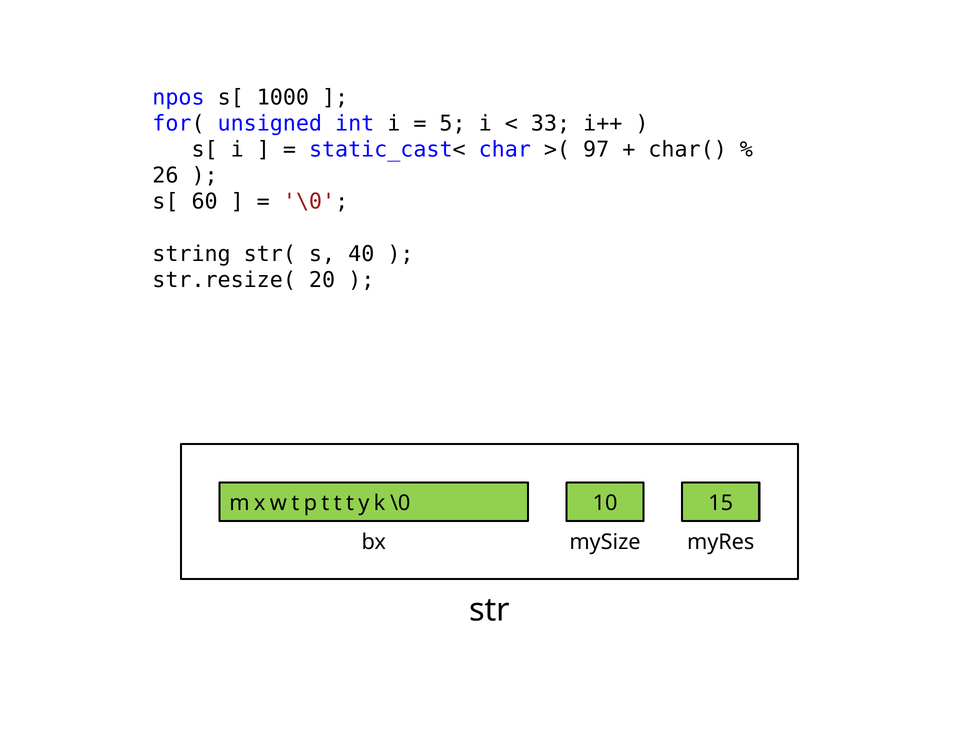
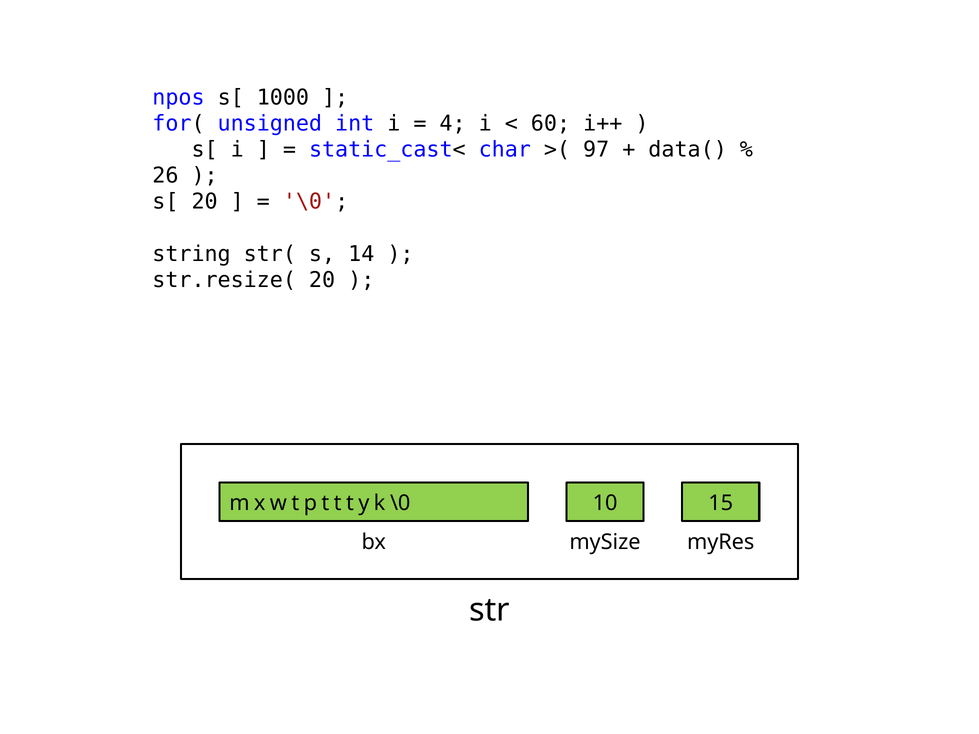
5: 5 -> 4
33: 33 -> 60
char(: char( -> data(
s[ 60: 60 -> 20
40: 40 -> 14
